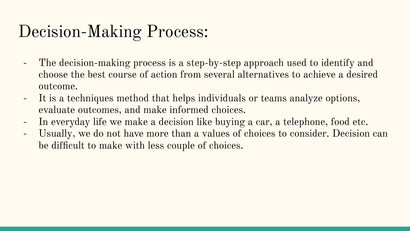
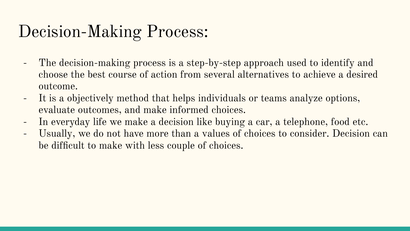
techniques: techniques -> objectively
